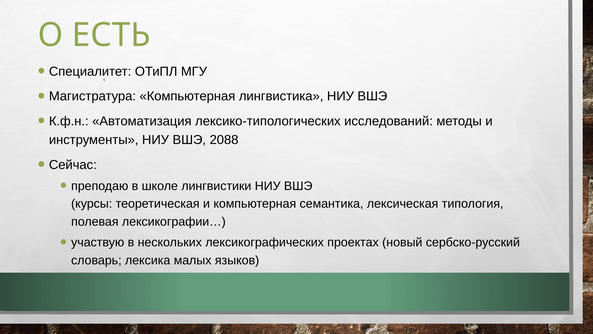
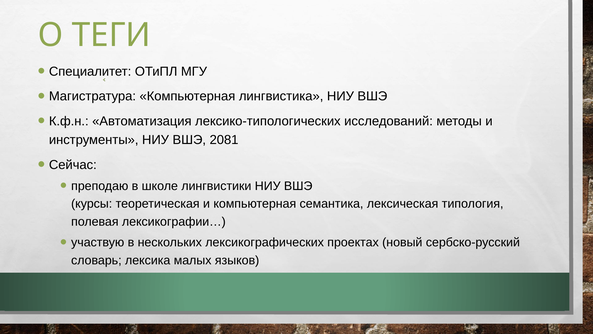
ЕСТЬ: ЕСТЬ -> ТЕГИ
2088: 2088 -> 2081
